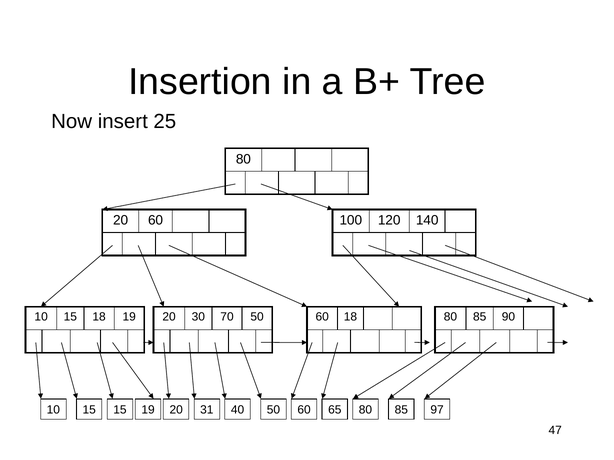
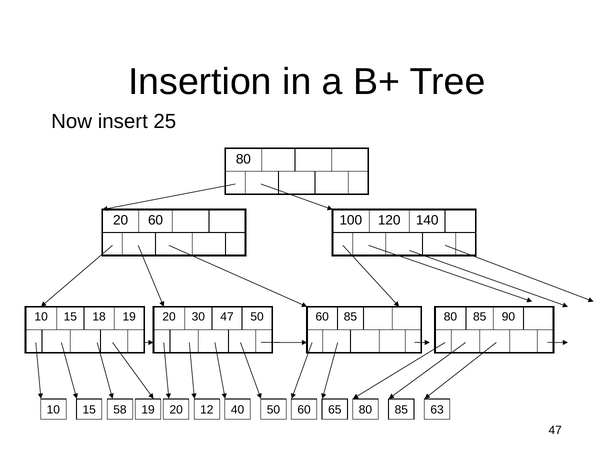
30 70: 70 -> 47
60 18: 18 -> 85
15 15: 15 -> 58
31: 31 -> 12
97: 97 -> 63
